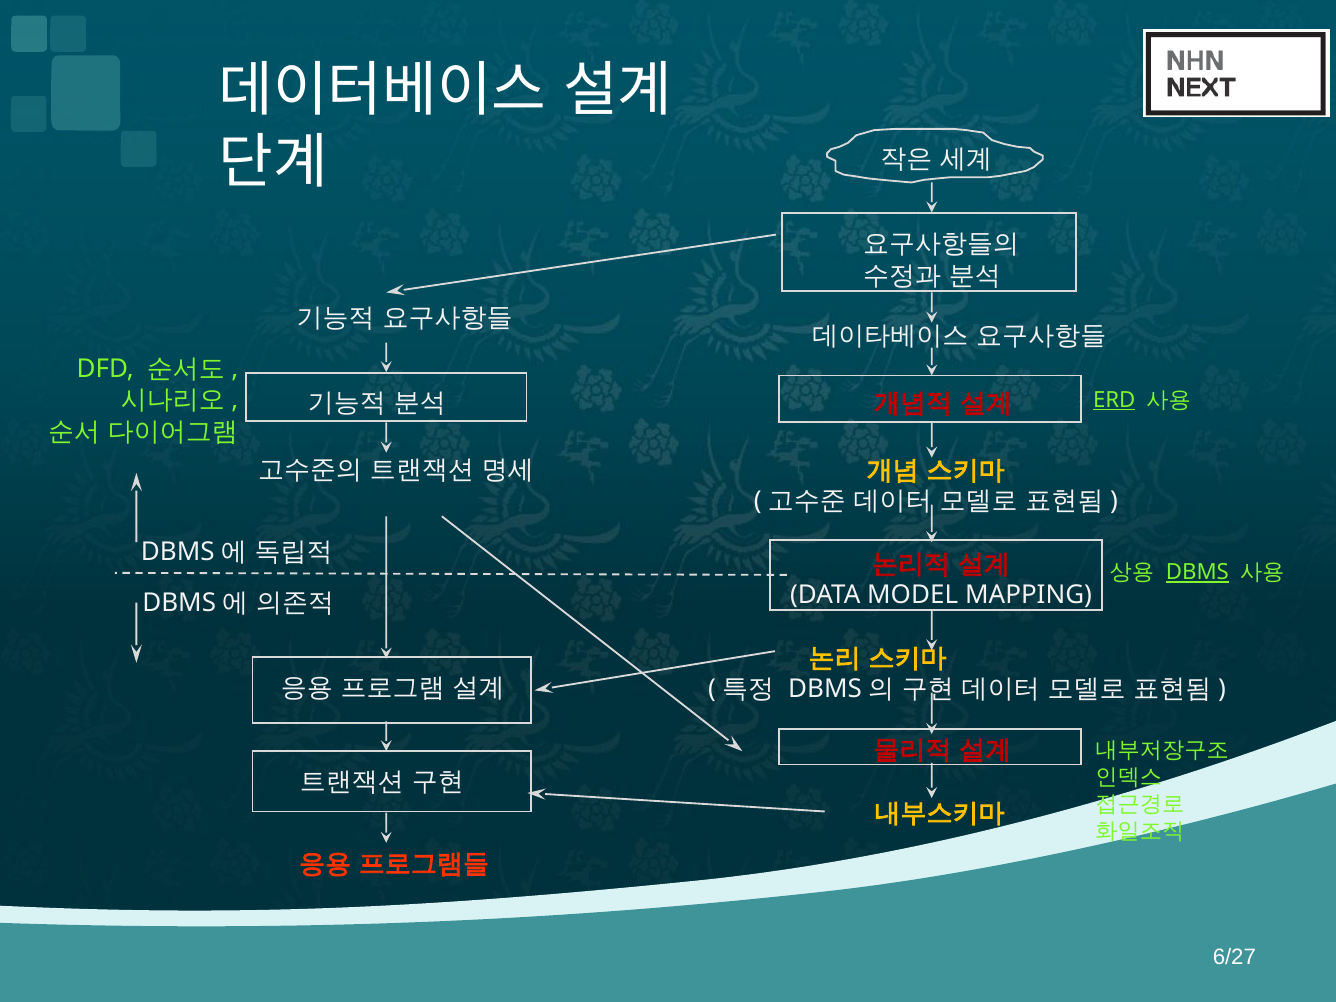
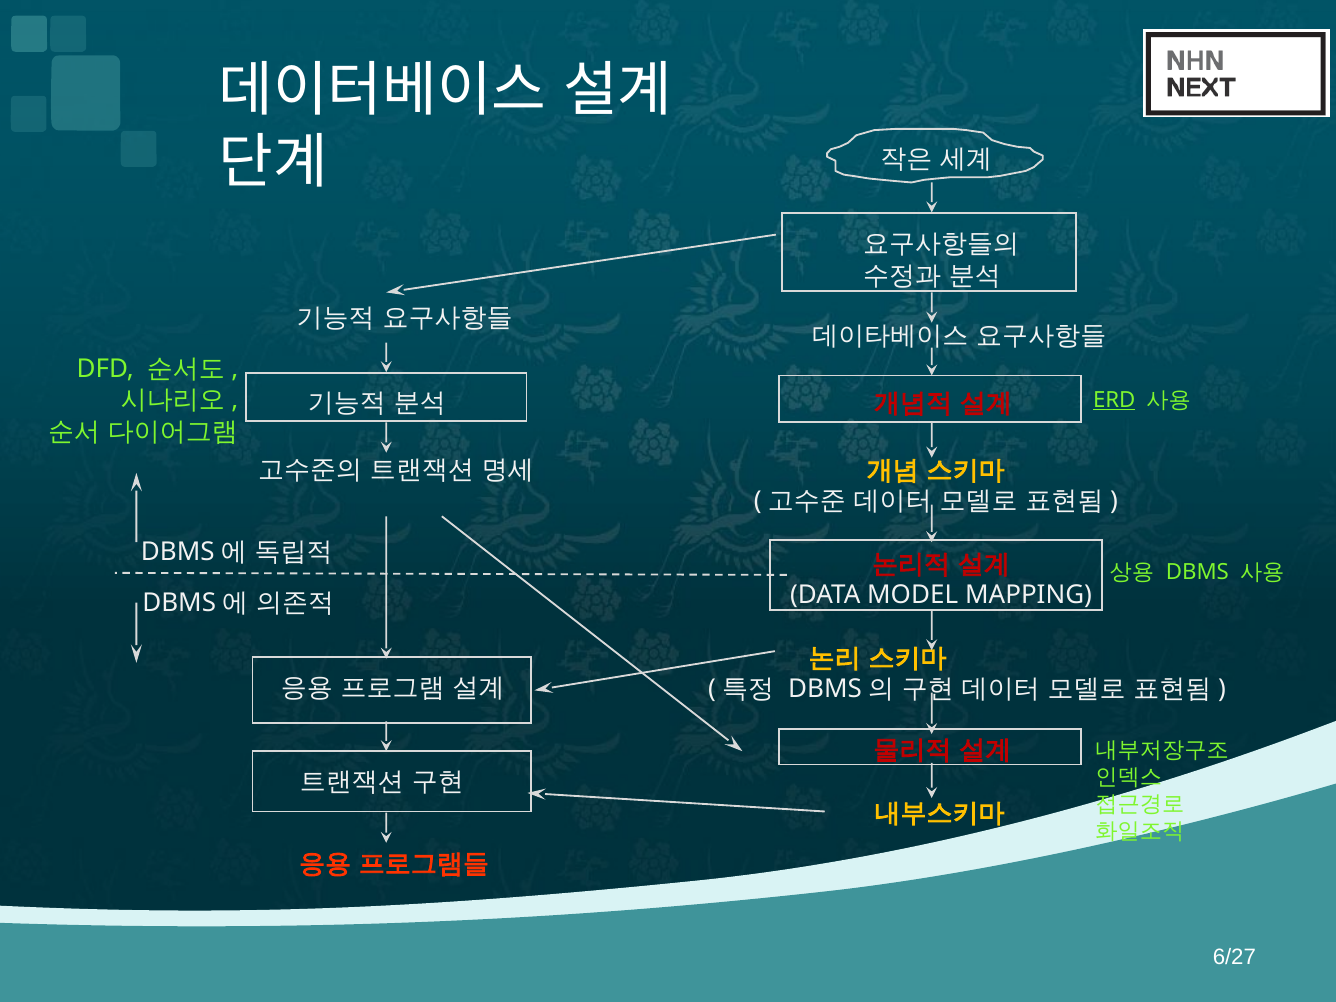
DBMS underline: present -> none
